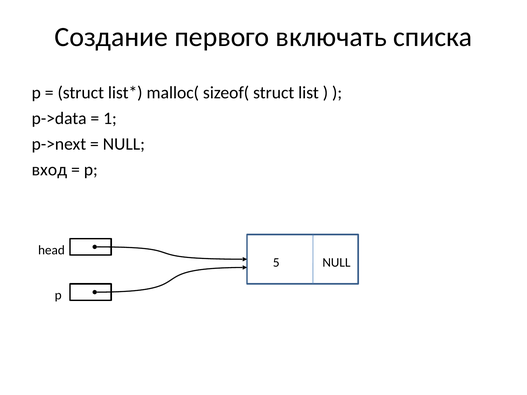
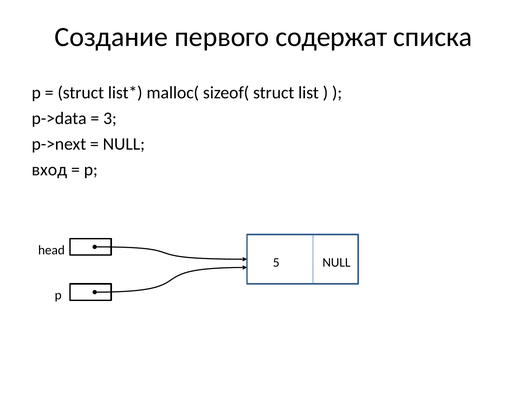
включать: включать -> содержат
1: 1 -> 3
